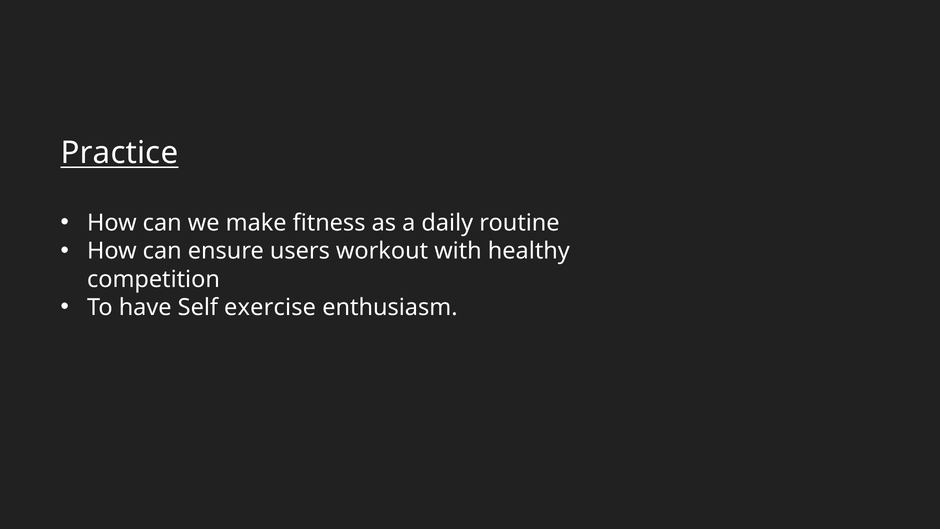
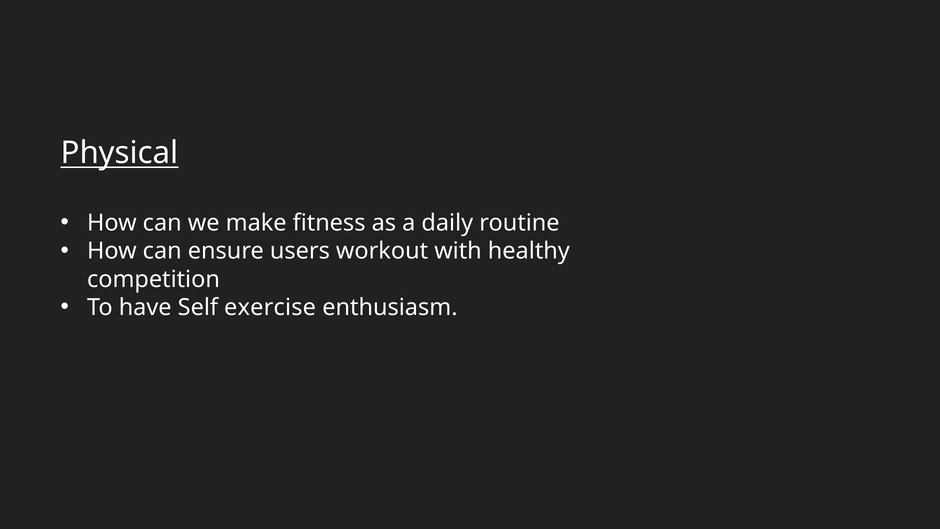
Practice: Practice -> Physical
